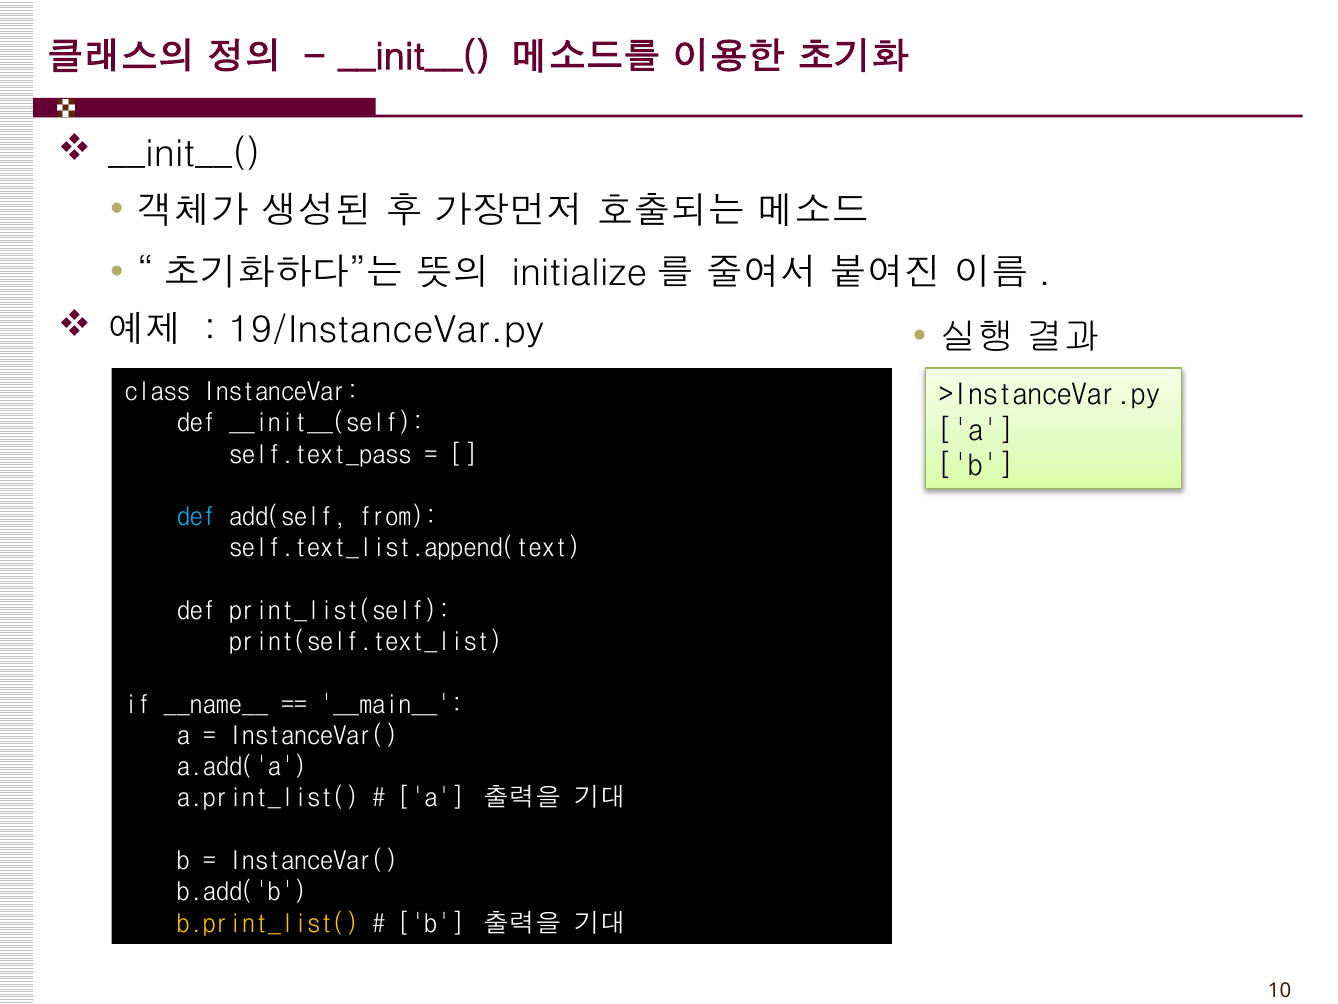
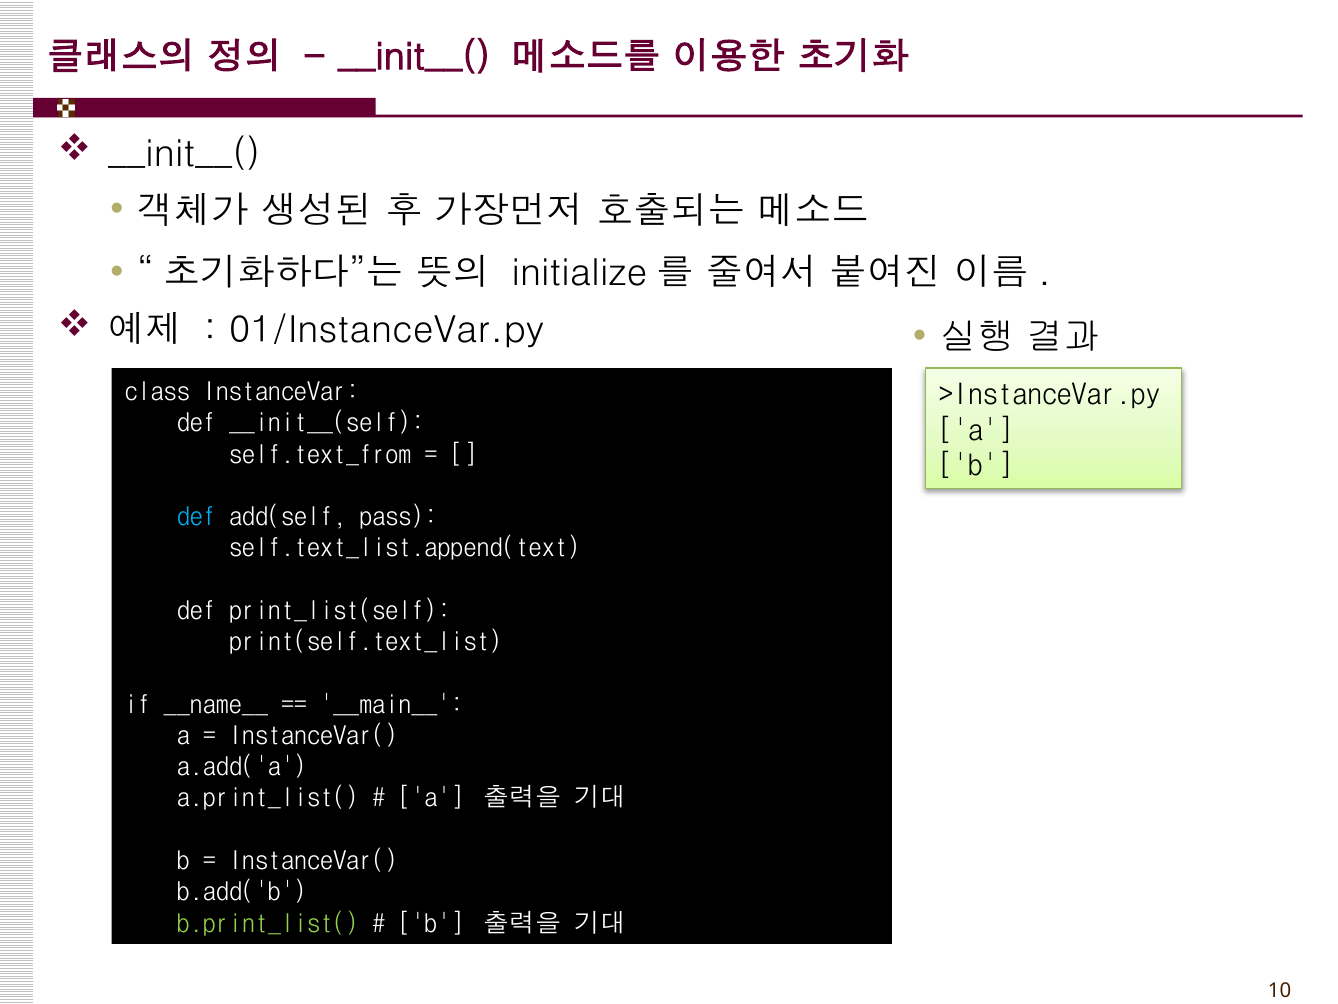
19/InstanceVar.py: 19/InstanceVar.py -> 01/InstanceVar.py
self.text_pass: self.text_pass -> self.text_from
from: from -> pass
b.print_list( colour: yellow -> light green
